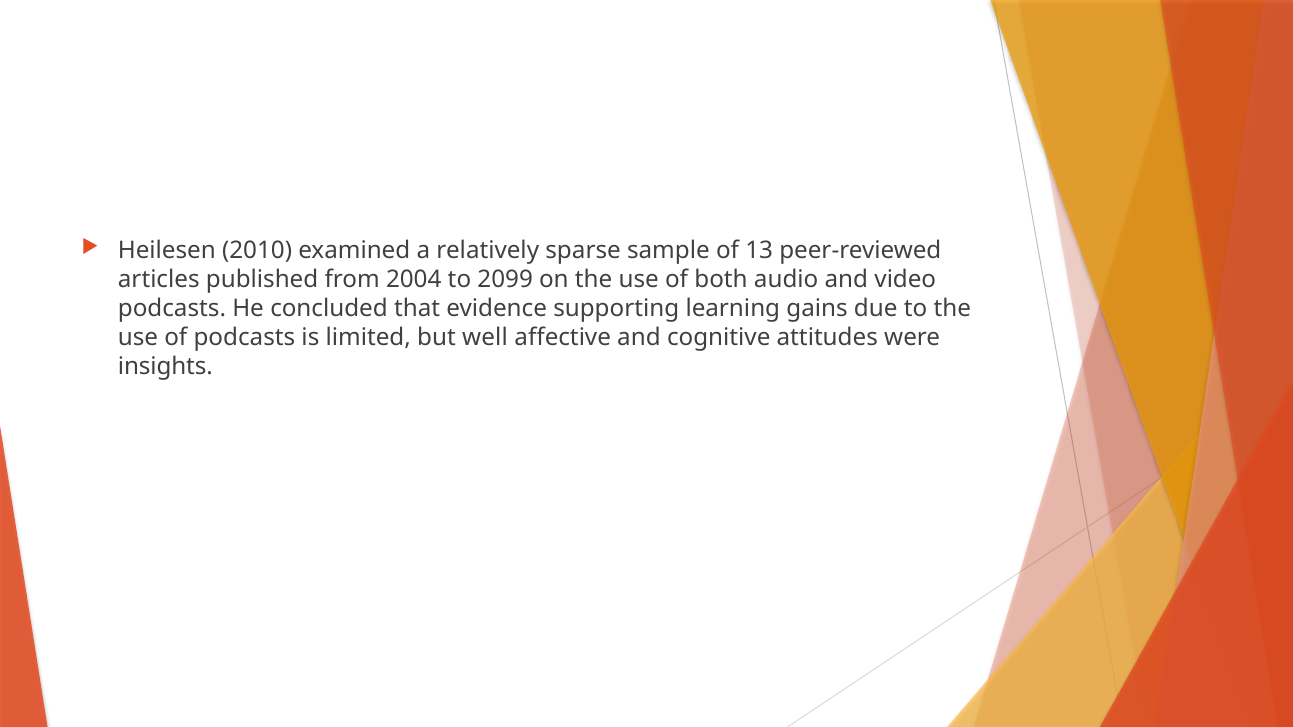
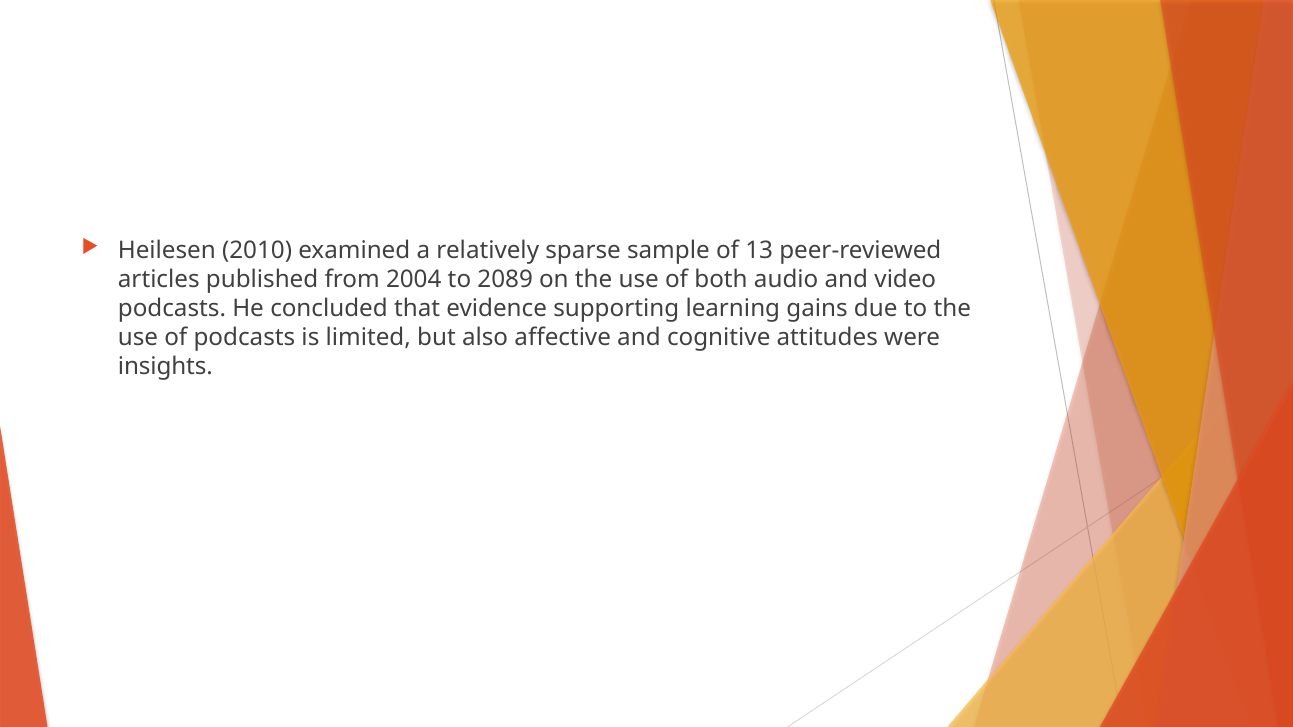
2099: 2099 -> 2089
well: well -> also
